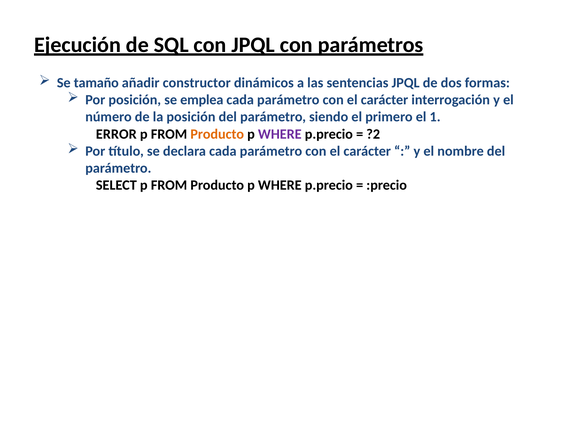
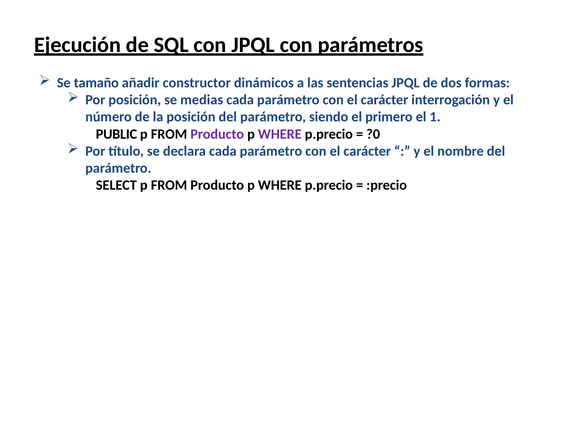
emplea: emplea -> medias
ERROR: ERROR -> PUBLIC
Producto at (217, 134) colour: orange -> purple
?2: ?2 -> ?0
